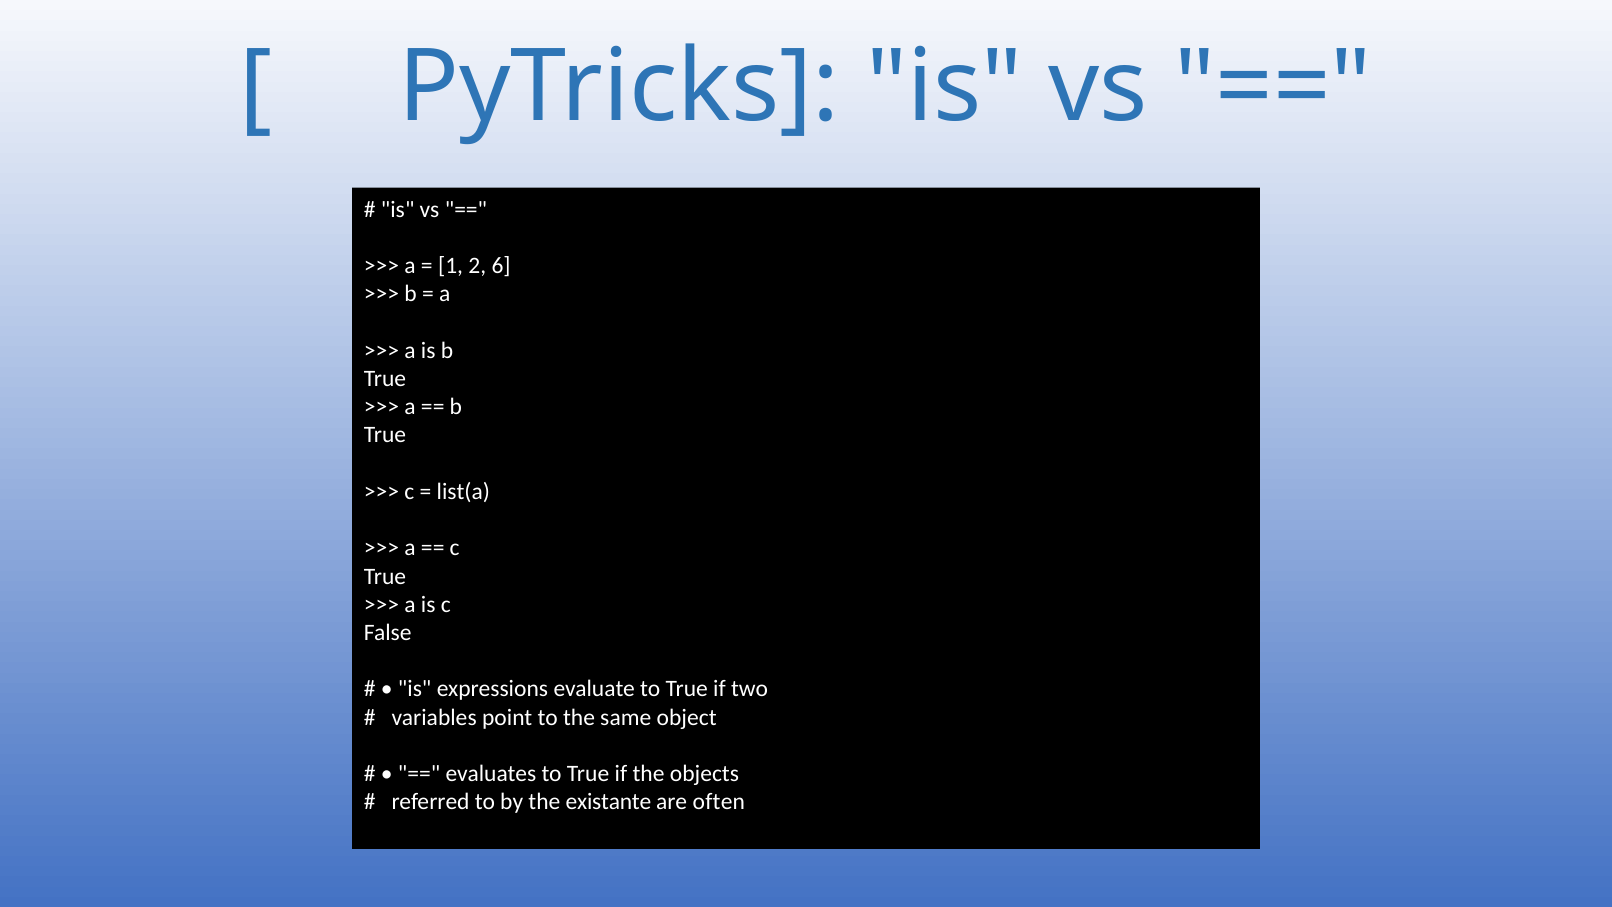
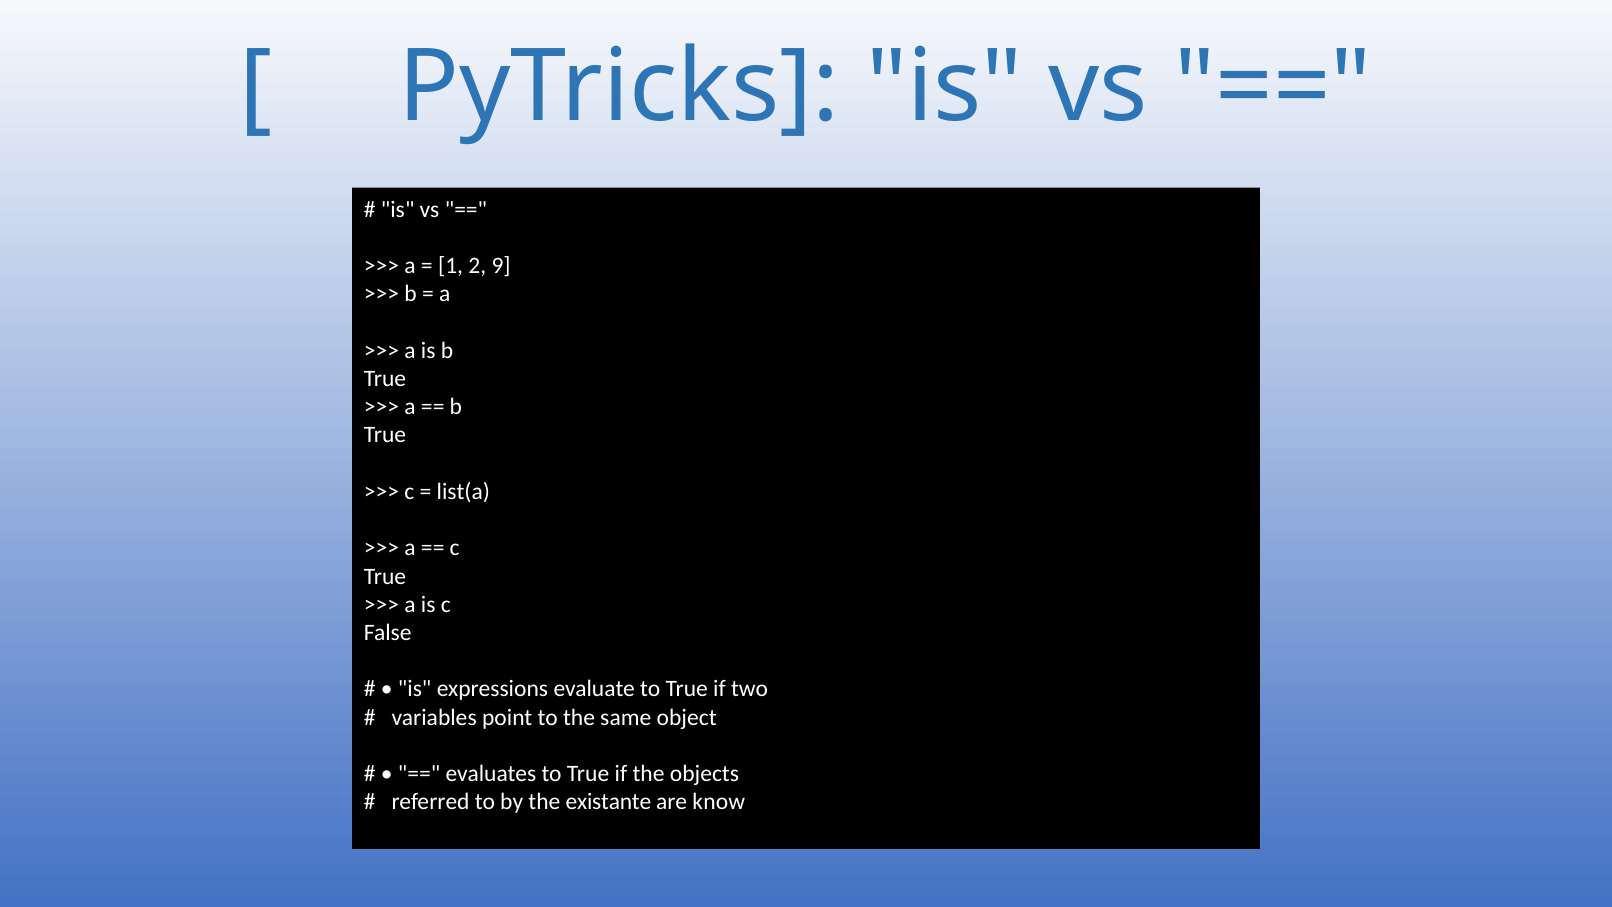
6: 6 -> 9
often: often -> know
